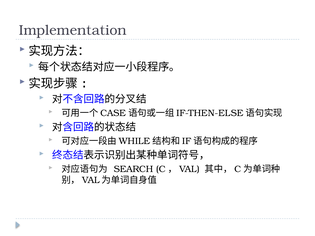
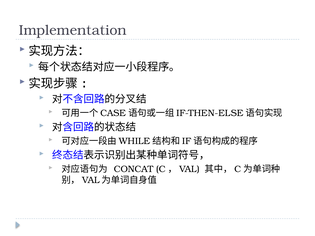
SEARCH: SEARCH -> CONCAT
